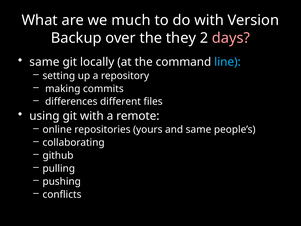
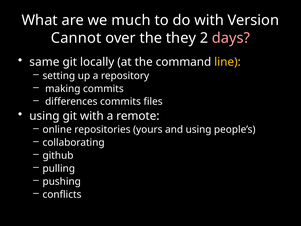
Backup: Backup -> Cannot
line colour: light blue -> yellow
differences different: different -> commits
and same: same -> using
